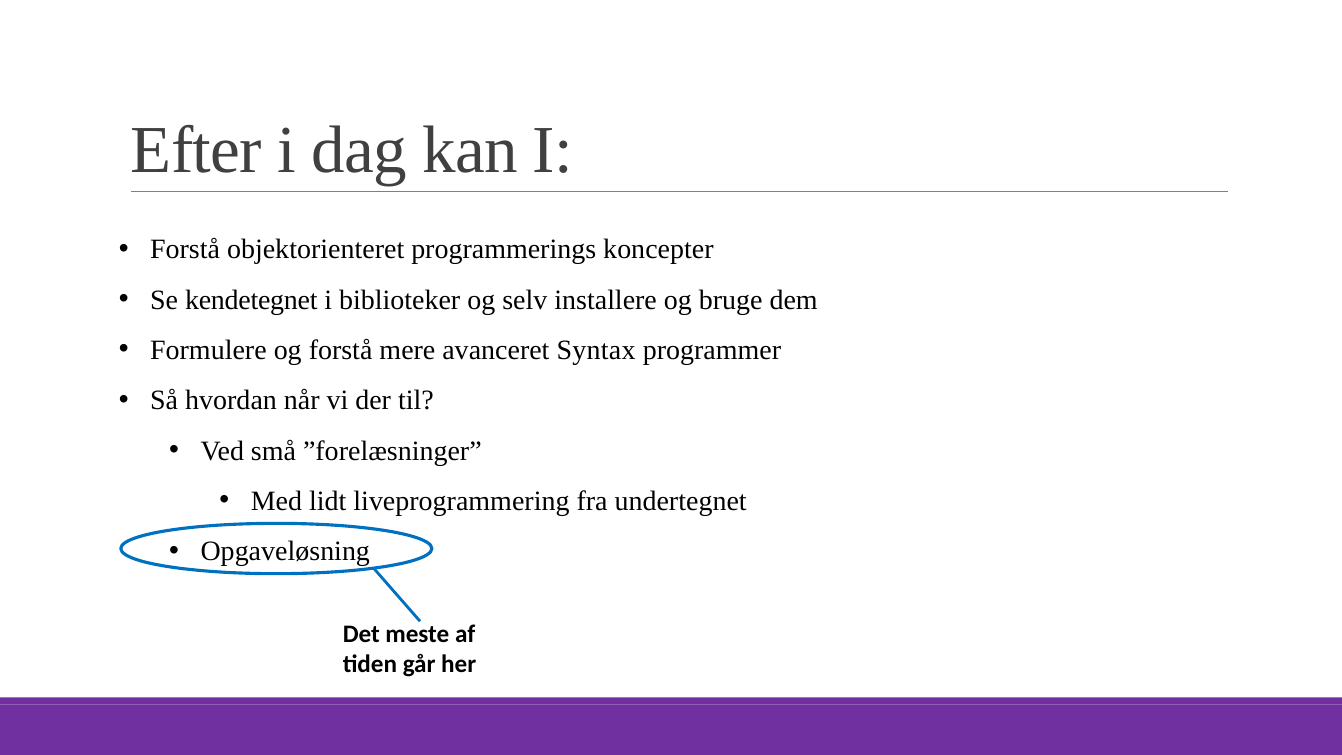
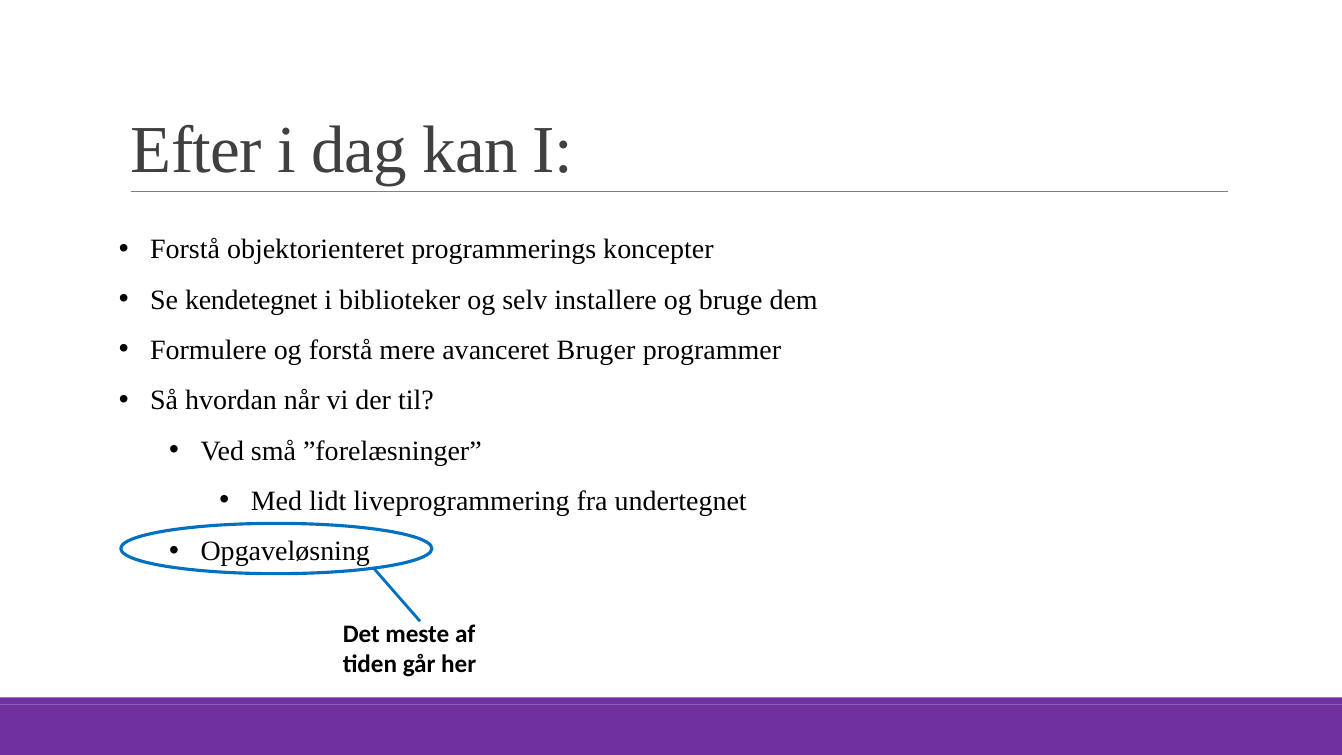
Syntax: Syntax -> Bruger
